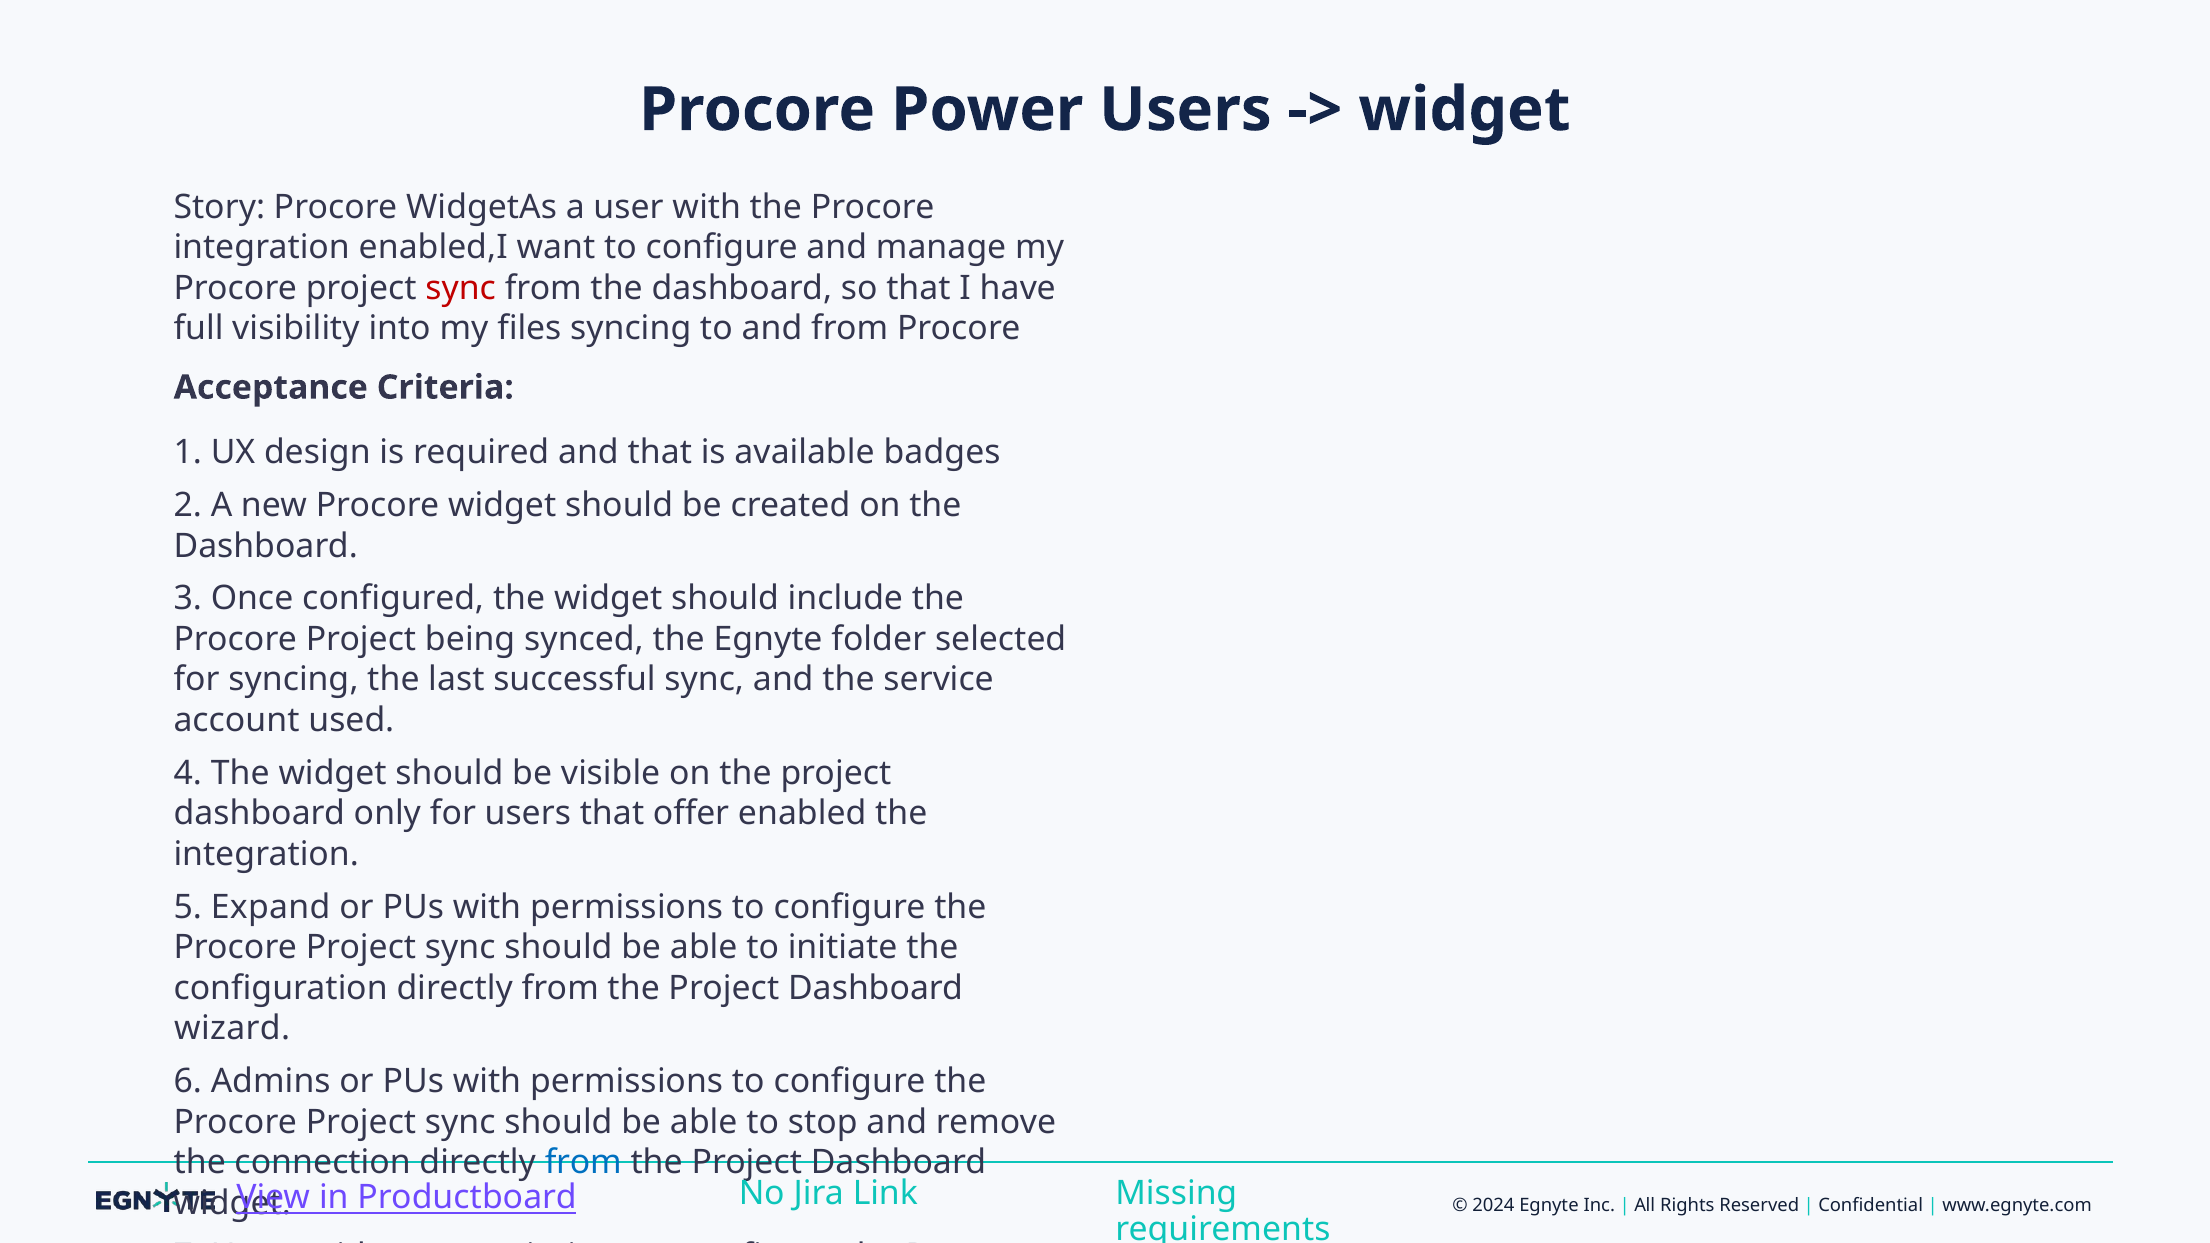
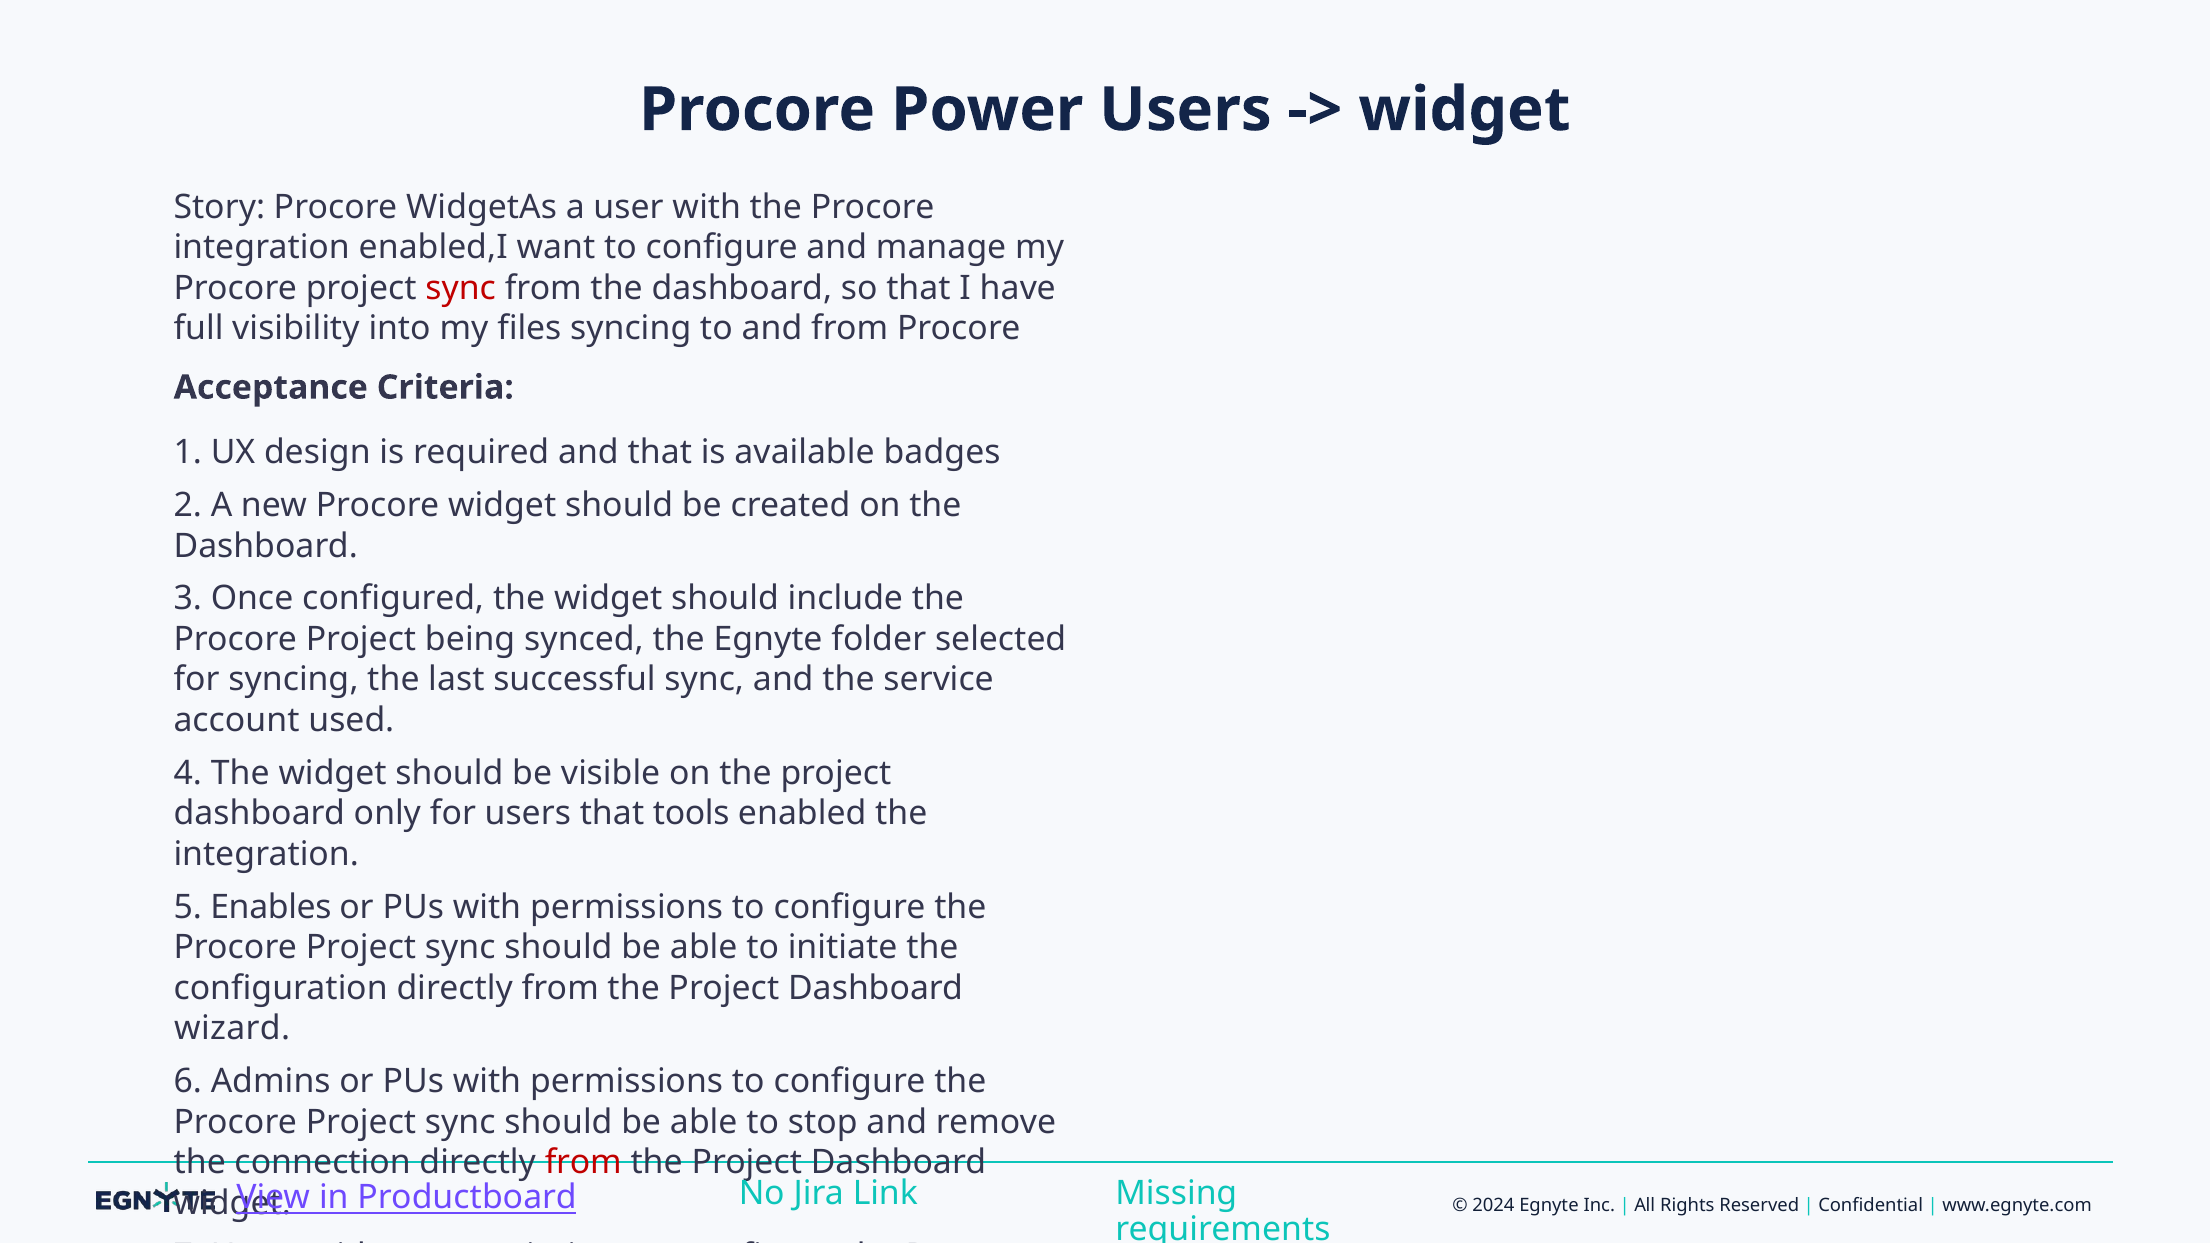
offer: offer -> tools
Expand: Expand -> Enables
from at (583, 1163) colour: blue -> red
